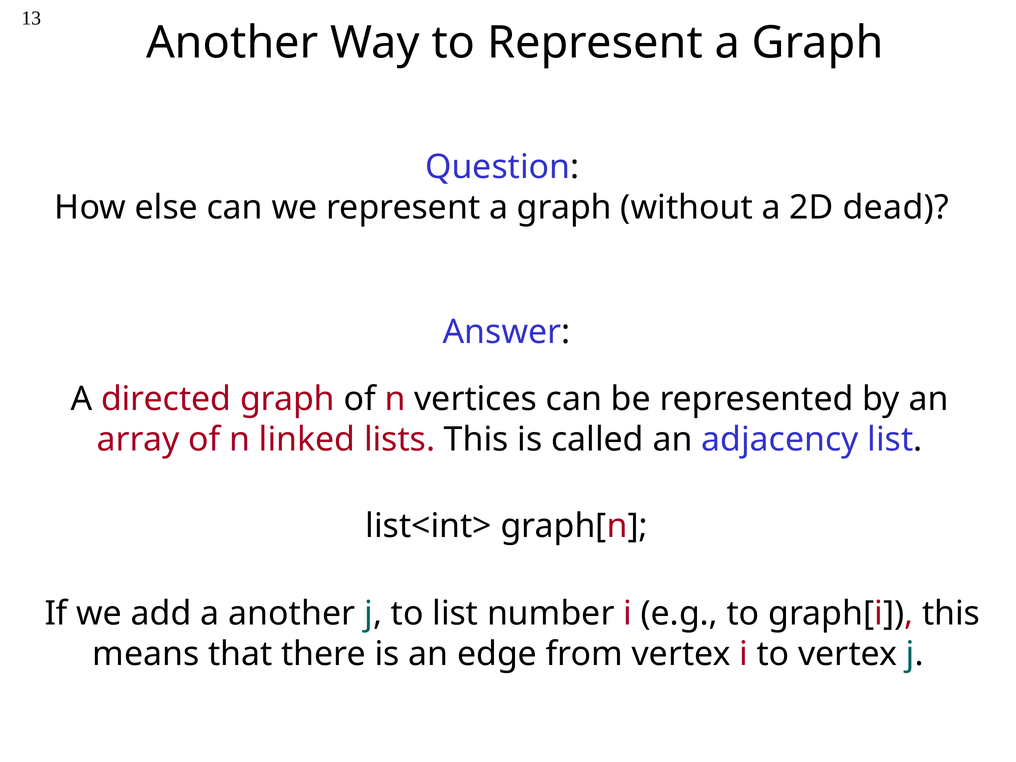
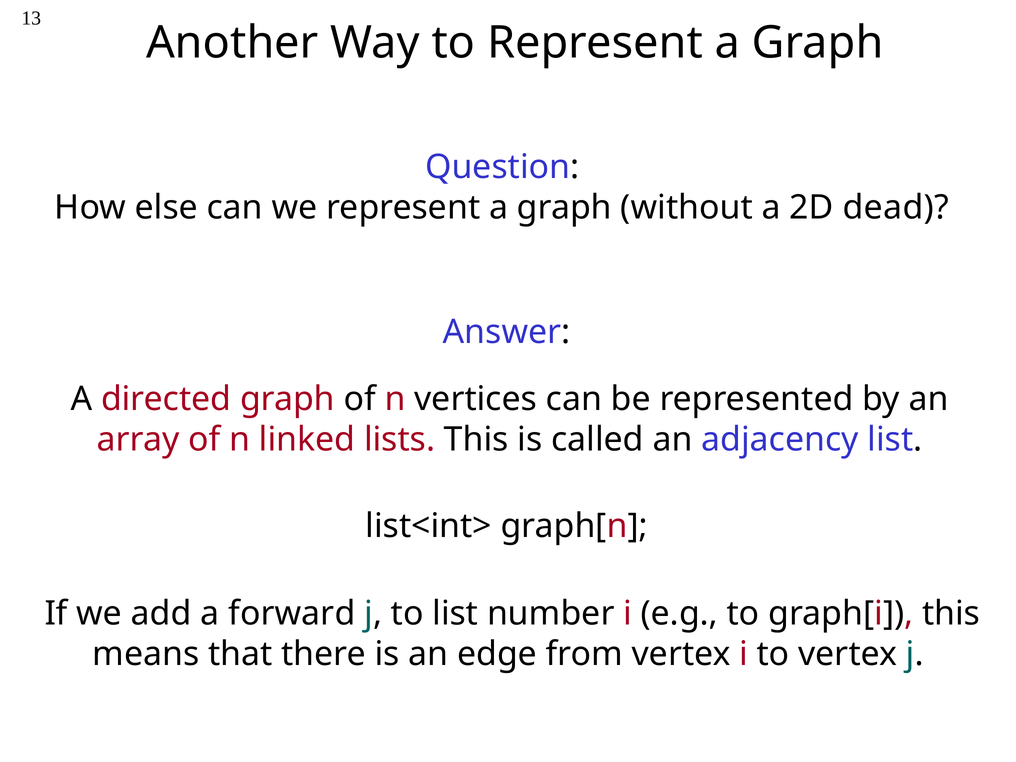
a another: another -> forward
